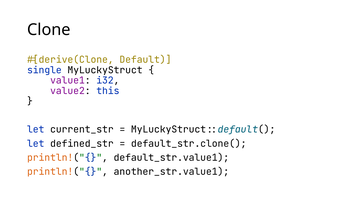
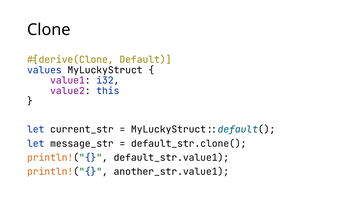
single: single -> values
defined_str: defined_str -> message_str
